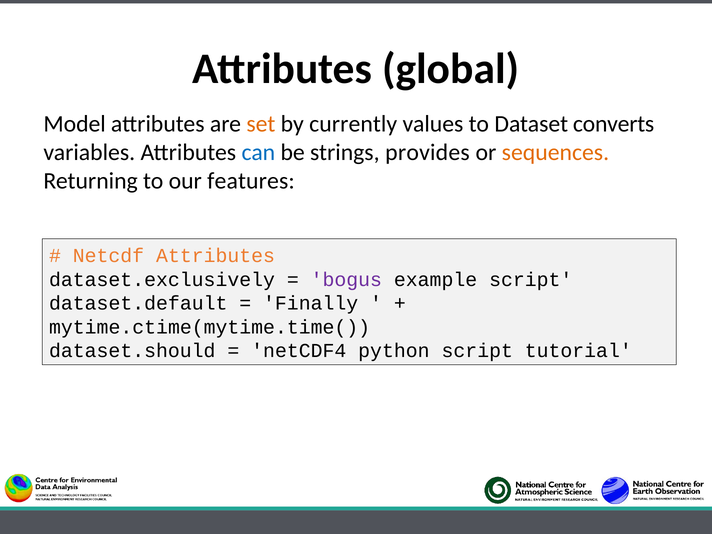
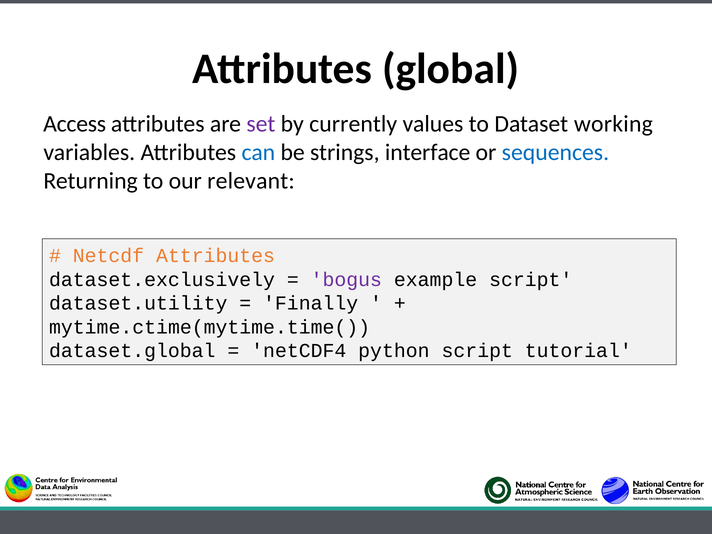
Model: Model -> Access
set colour: orange -> purple
converts: converts -> working
provides: provides -> interface
sequences colour: orange -> blue
features: features -> relevant
dataset.default: dataset.default -> dataset.utility
dataset.should: dataset.should -> dataset.global
